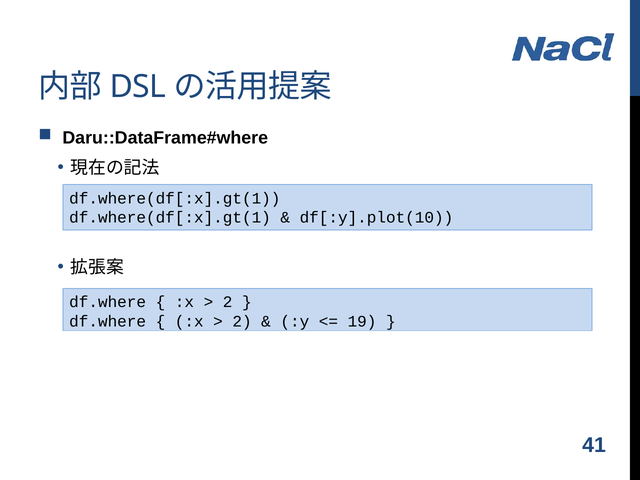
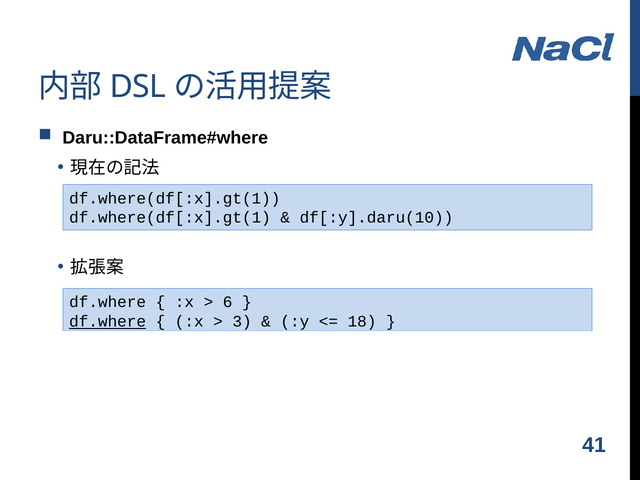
df[:y].plot(10: df[:y].plot(10 -> df[:y].daru(10
2 at (228, 302): 2 -> 6
df.where at (108, 321) underline: none -> present
2 at (242, 321): 2 -> 3
19: 19 -> 18
